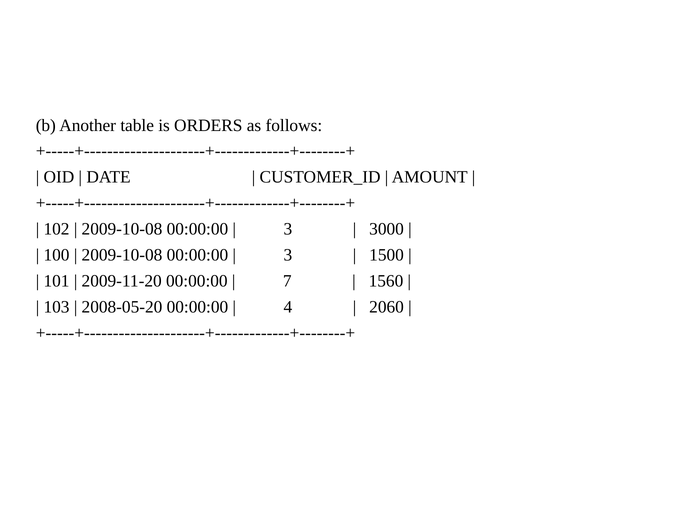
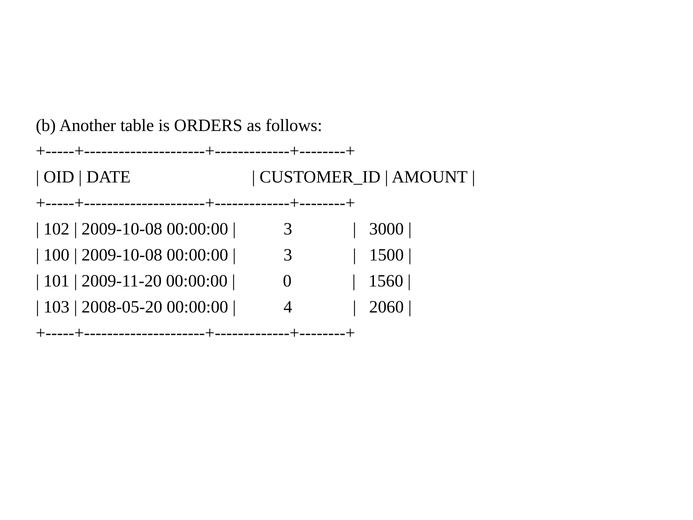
7: 7 -> 0
